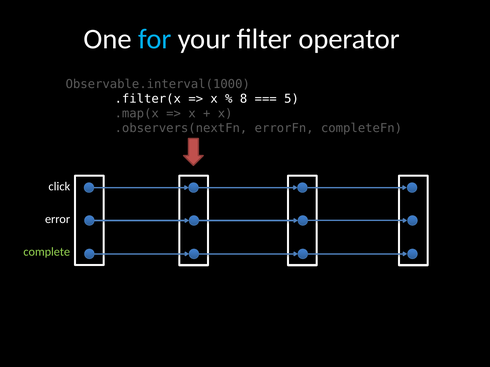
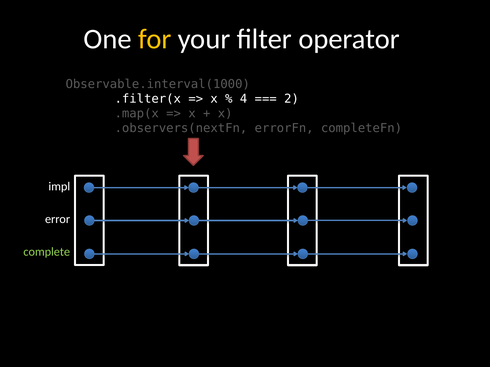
for colour: light blue -> yellow
8: 8 -> 4
5: 5 -> 2
click: click -> impl
